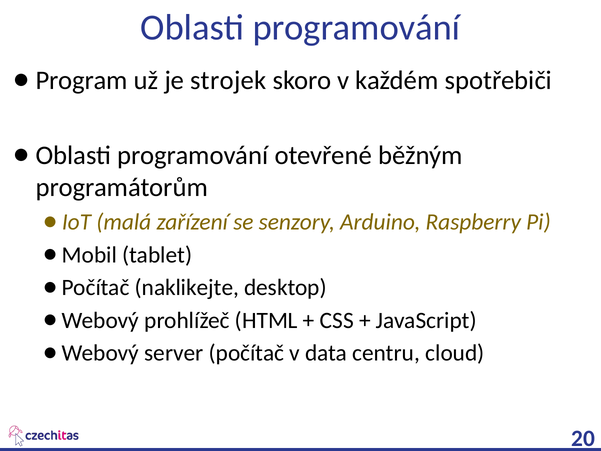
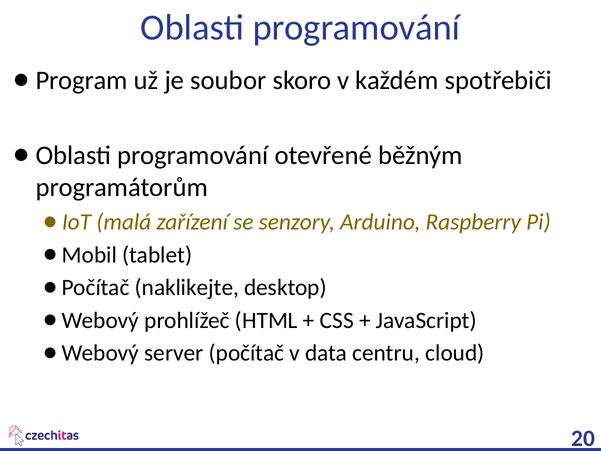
strojek: strojek -> soubor
